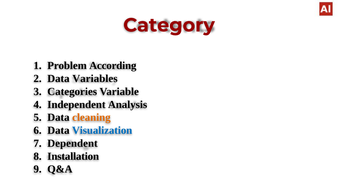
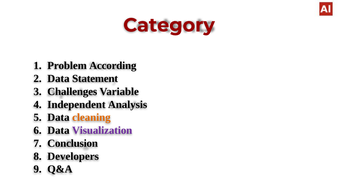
Variables: Variables -> Statement
Categories: Categories -> Challenges
Visualization colour: blue -> purple
Dependent: Dependent -> Conclusion
Installation: Installation -> Developers
